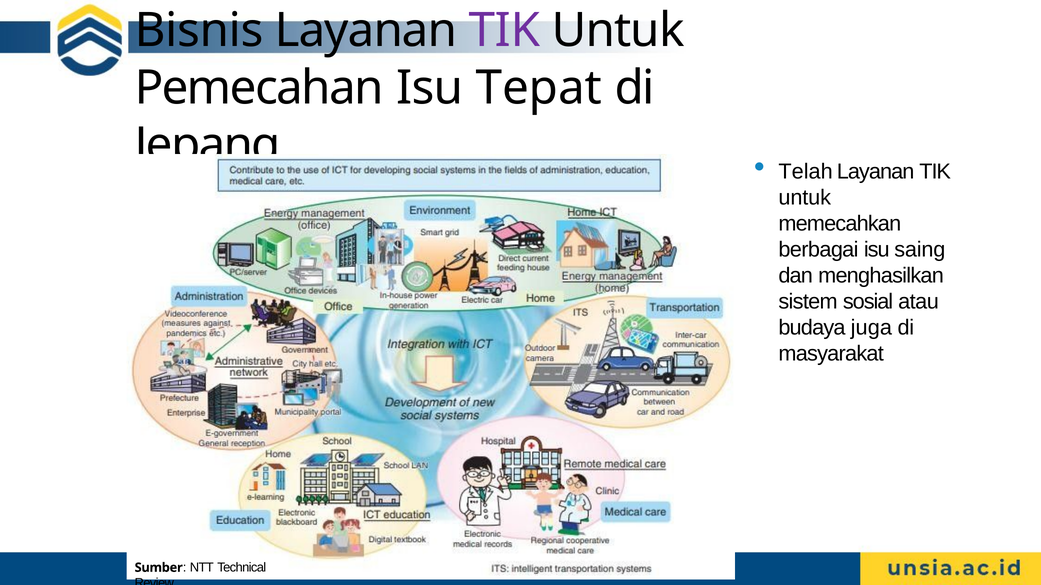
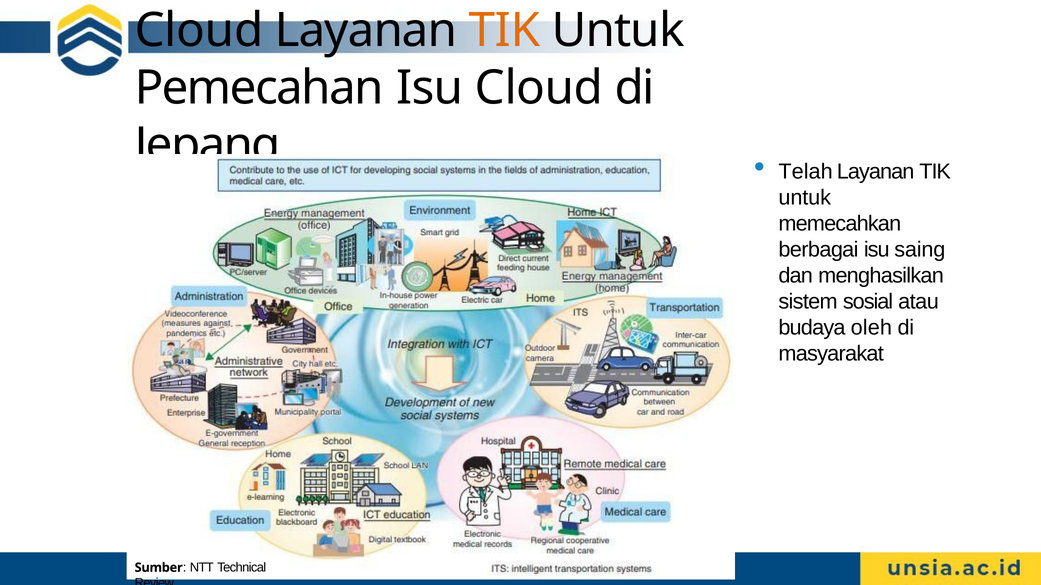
Bisnis at (199, 31): Bisnis -> Cloud
TIK at (504, 31) colour: purple -> orange
Isu Tepat: Tepat -> Cloud
juga: juga -> oleh
